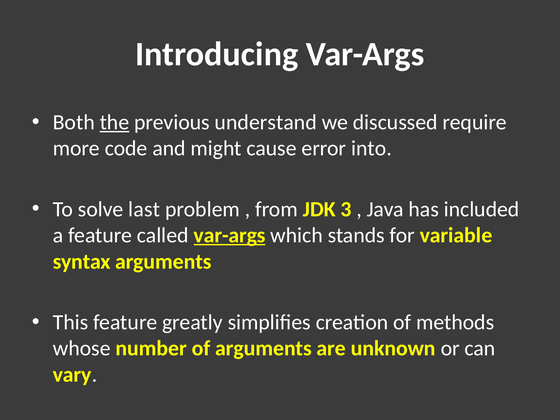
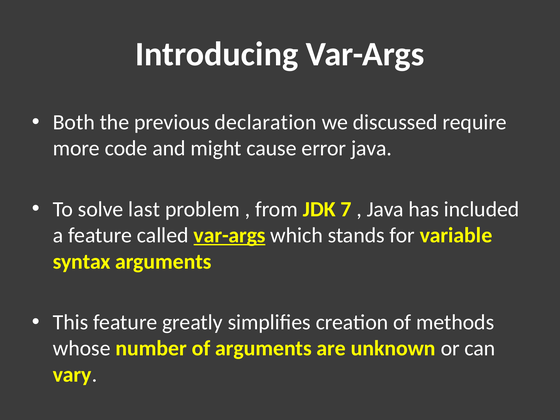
the underline: present -> none
understand: understand -> declaration
error into: into -> java
3: 3 -> 7
